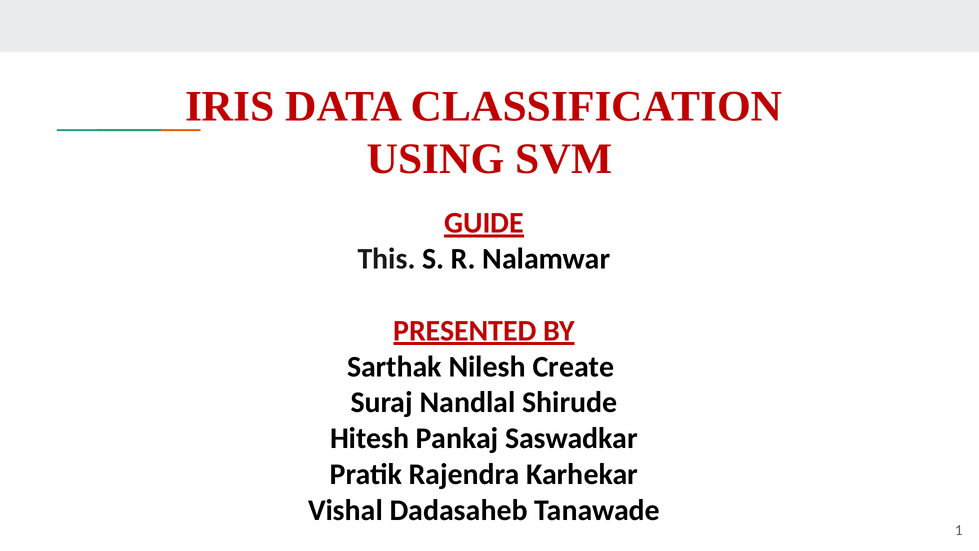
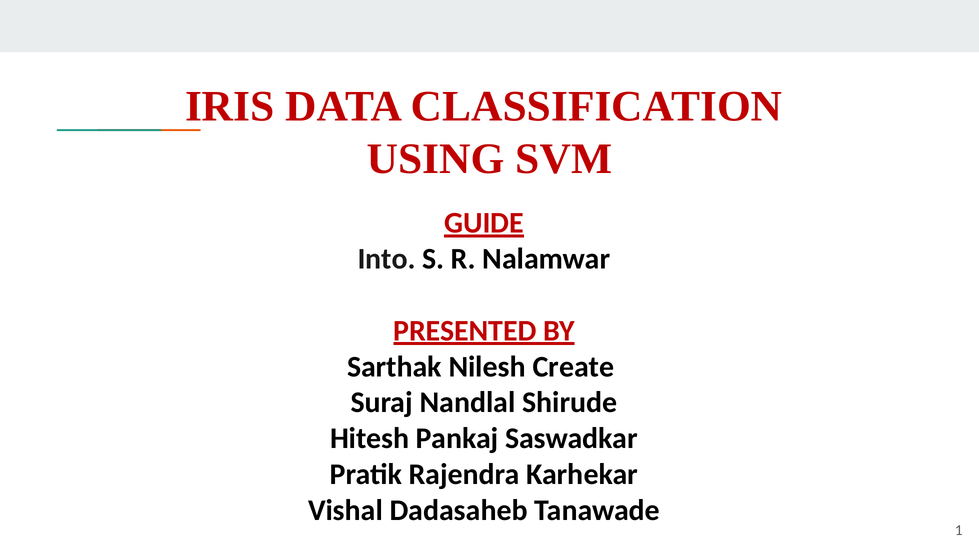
This: This -> Into
